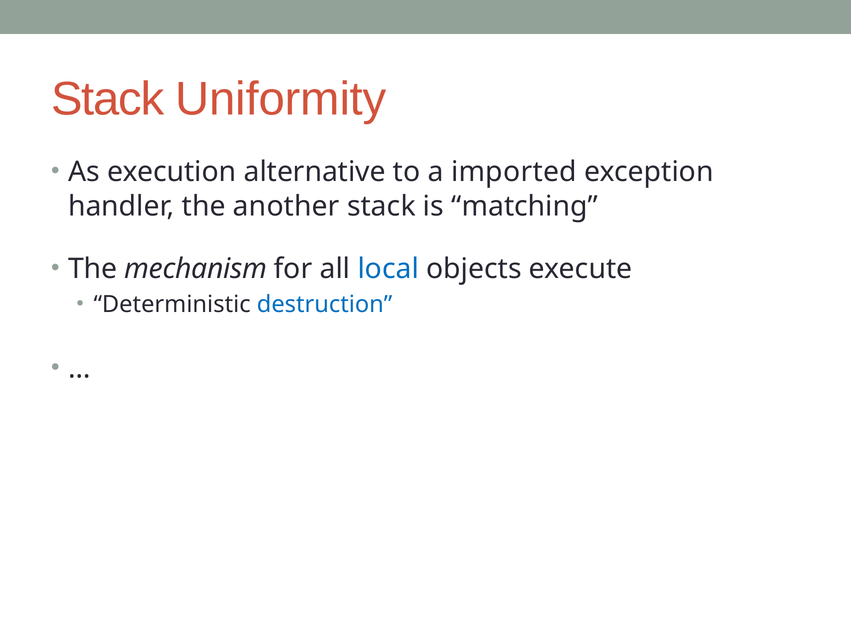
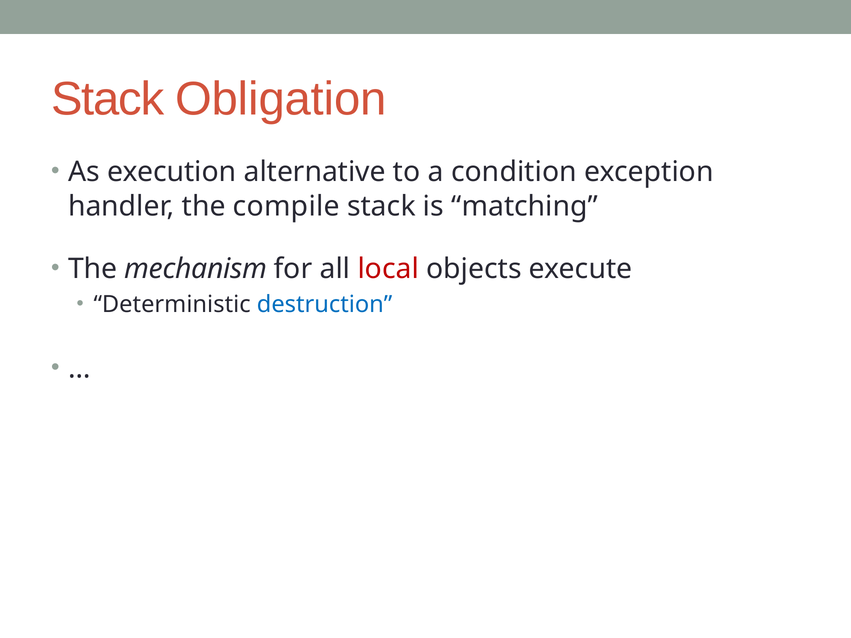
Uniformity: Uniformity -> Obligation
imported: imported -> condition
another: another -> compile
local colour: blue -> red
